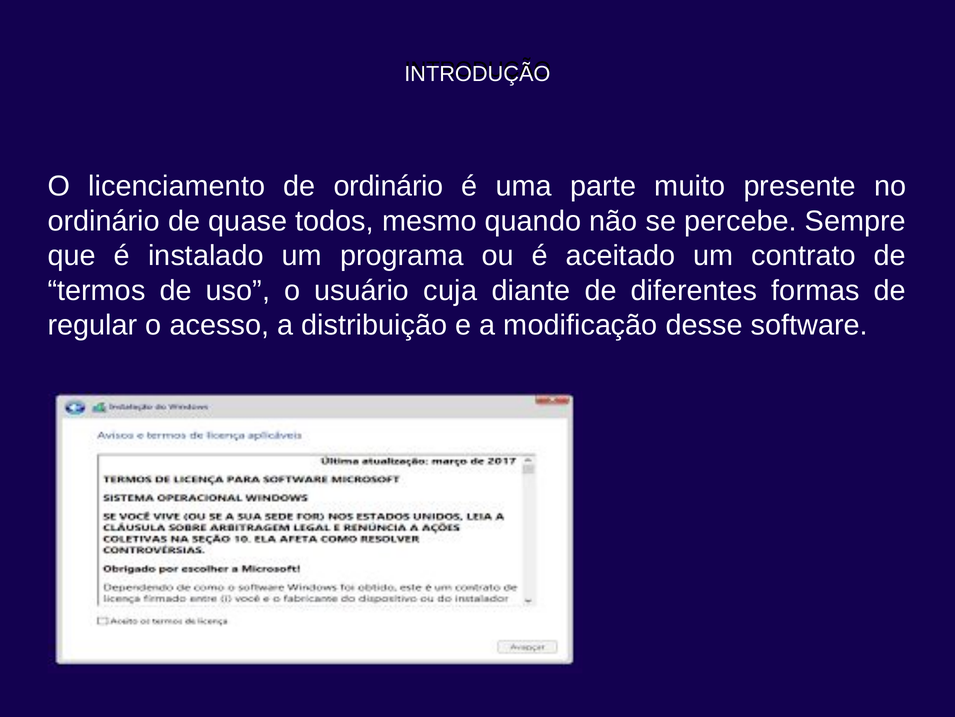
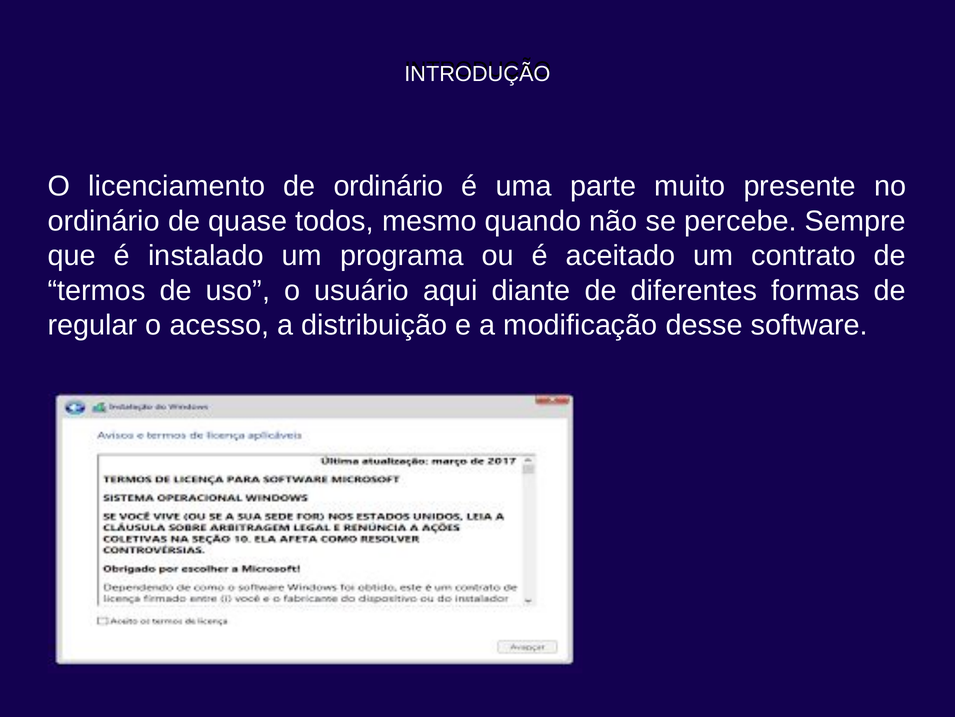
cuja: cuja -> aqui
